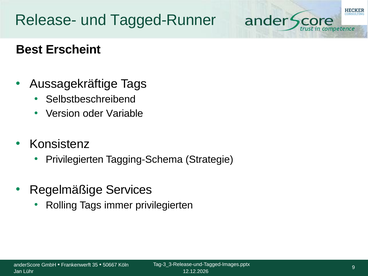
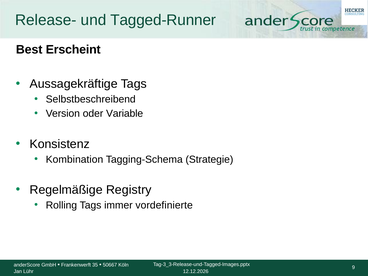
Privilegierten at (75, 159): Privilegierten -> Kombination
Services: Services -> Registry
immer privilegierten: privilegierten -> vordefinierte
